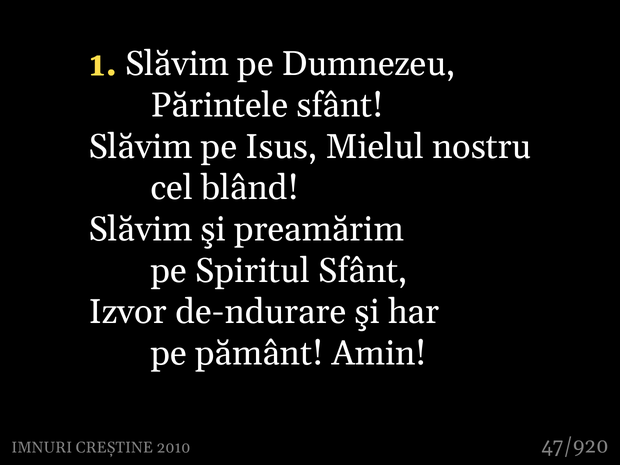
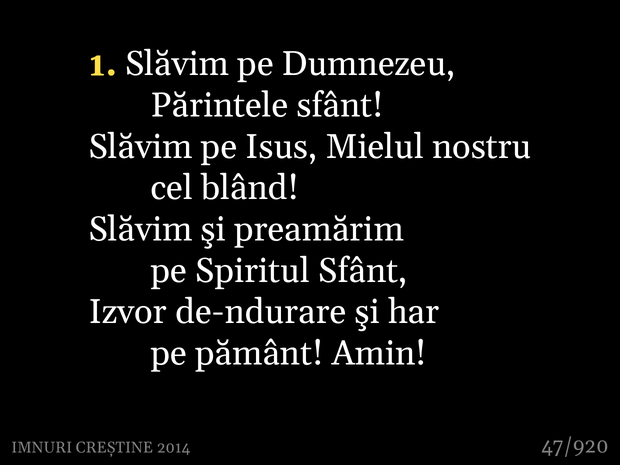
2010: 2010 -> 2014
